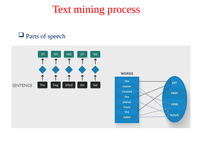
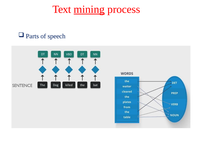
mining underline: none -> present
